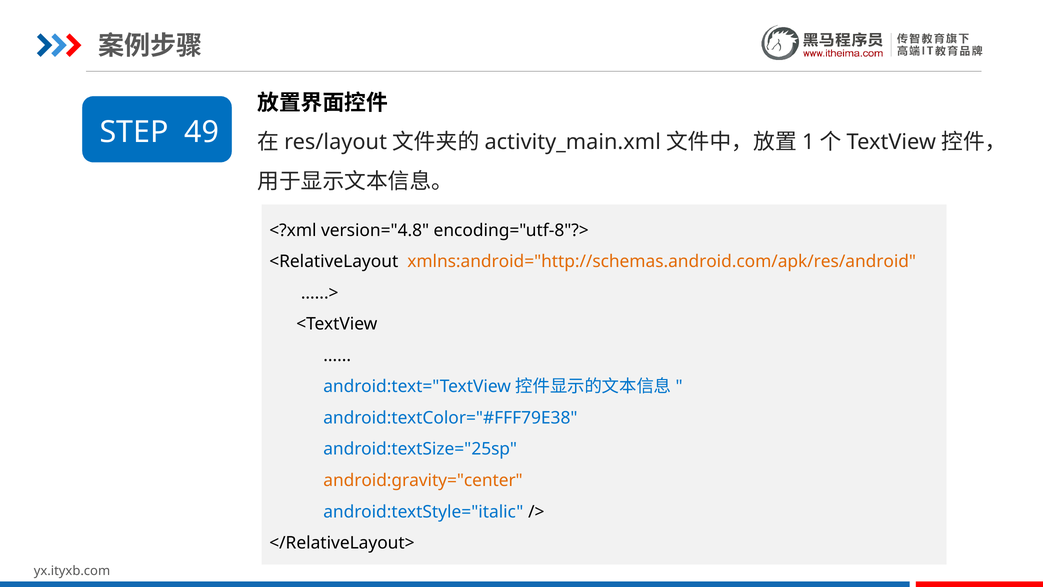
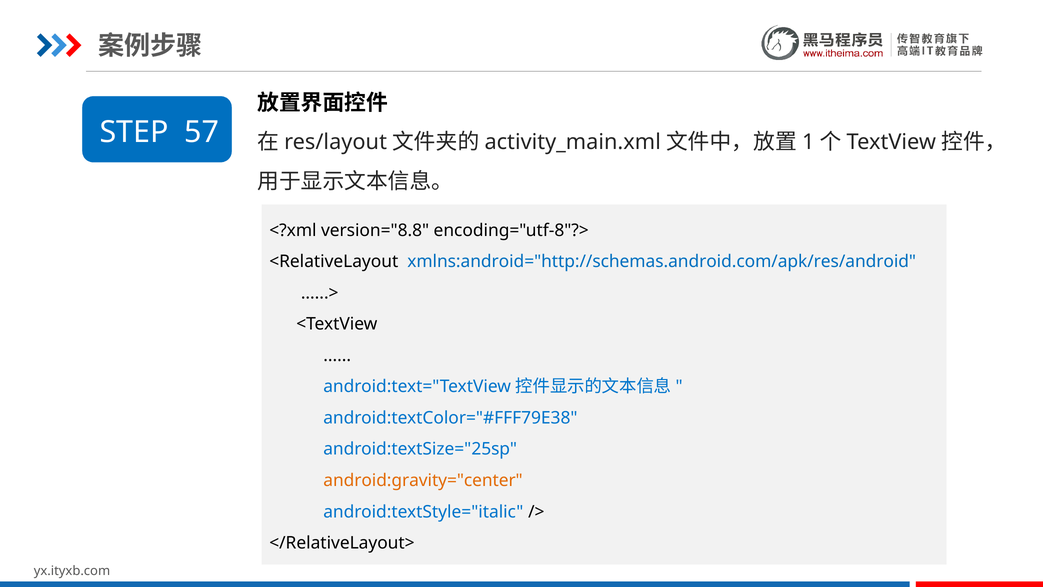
49: 49 -> 57
version="4.8: version="4.8 -> version="8.8
xmlns:android="http://schemas.android.com/apk/res/android colour: orange -> blue
